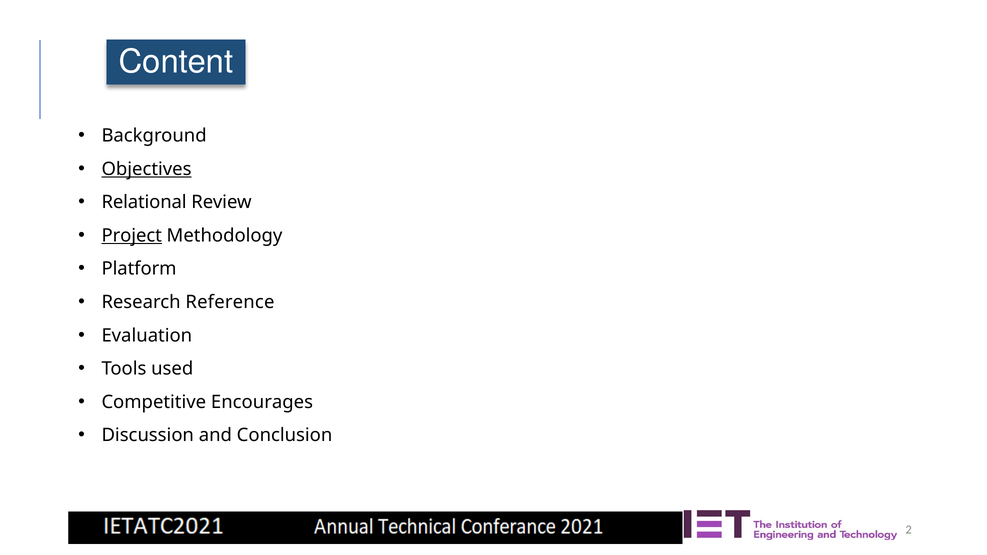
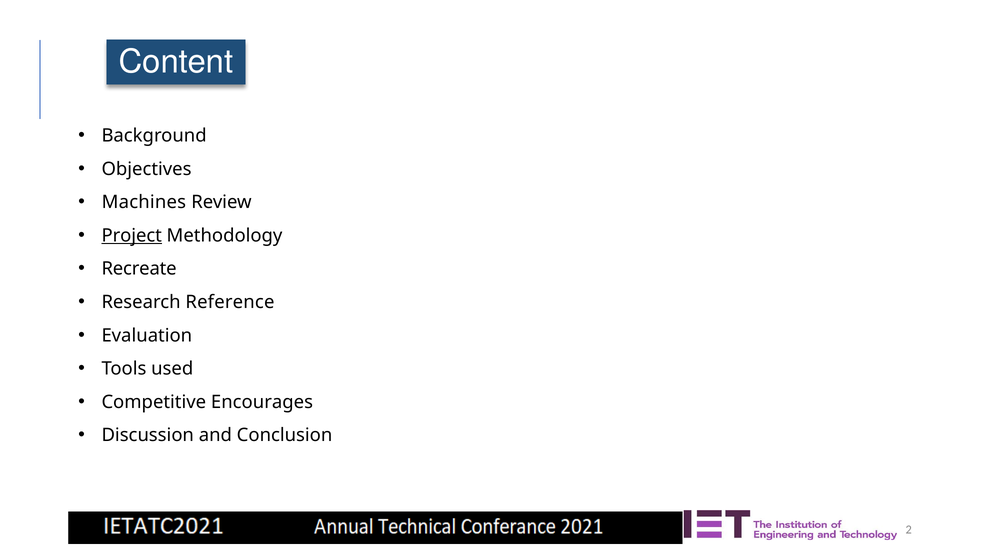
Objectives underline: present -> none
Relational: Relational -> Machines
Platform: Platform -> Recreate
